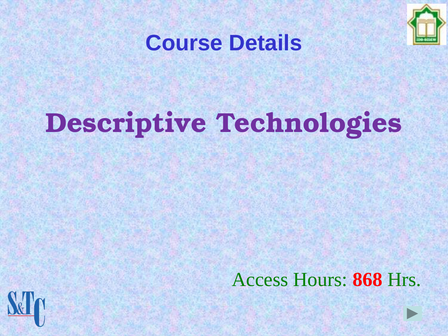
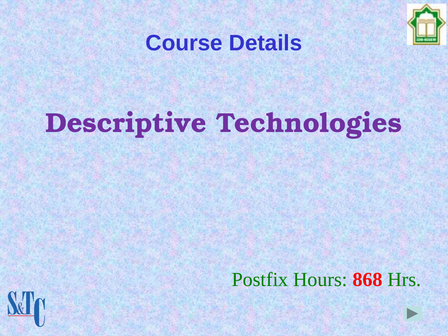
Access: Access -> Postfix
